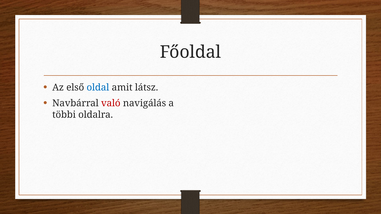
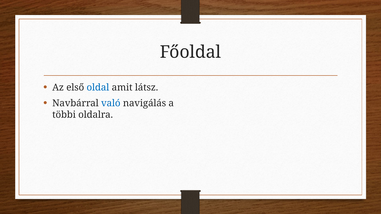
való colour: red -> blue
